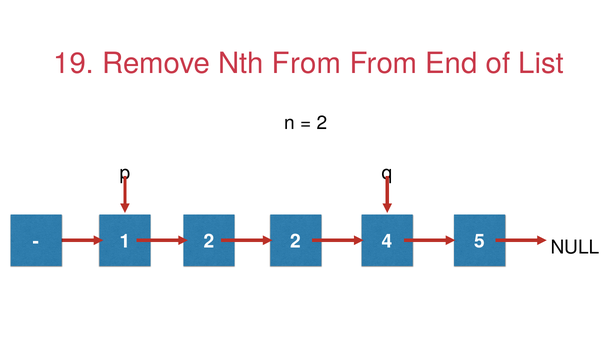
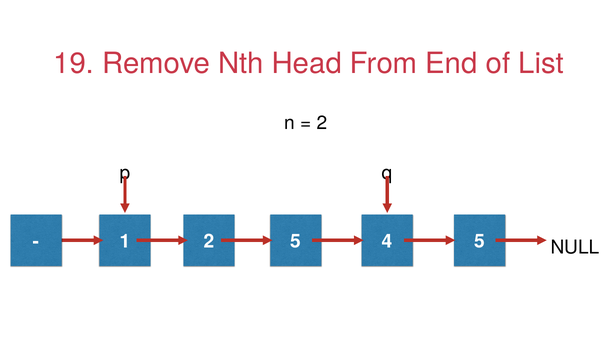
Nth From: From -> Head
2 2: 2 -> 5
